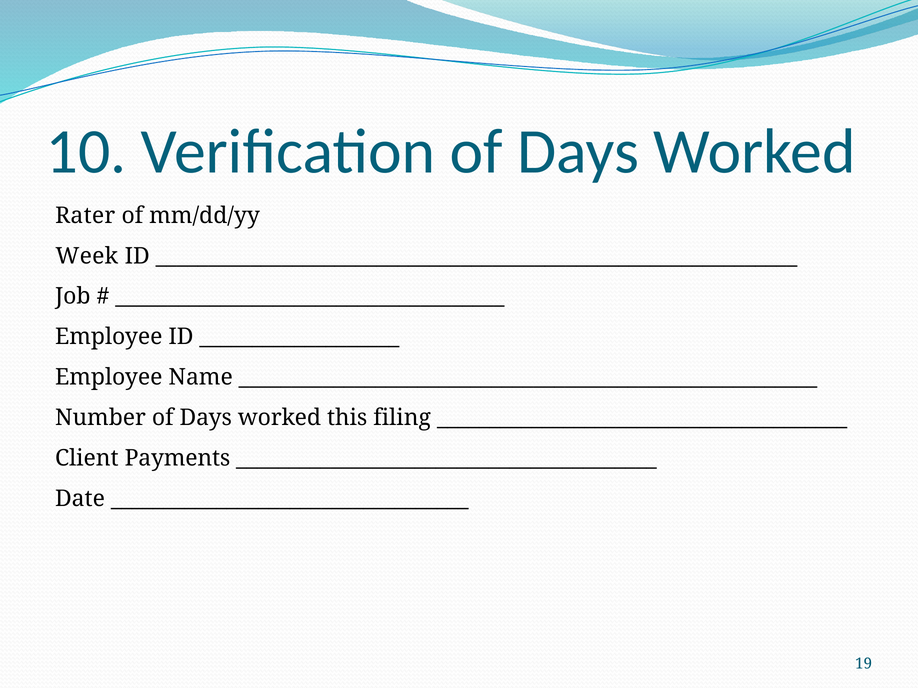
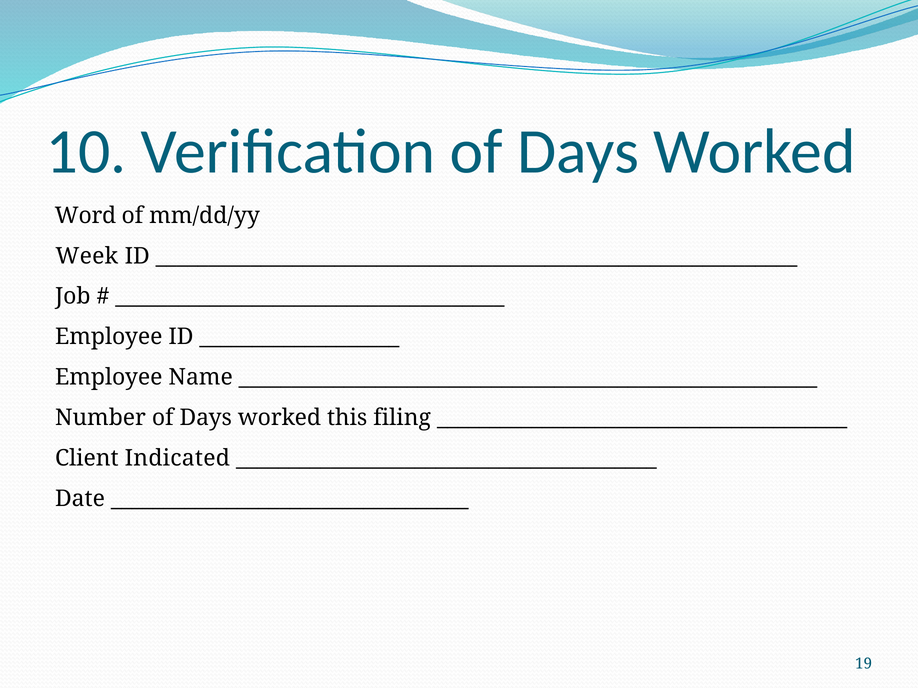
Rater: Rater -> Word
Payments: Payments -> Indicated
